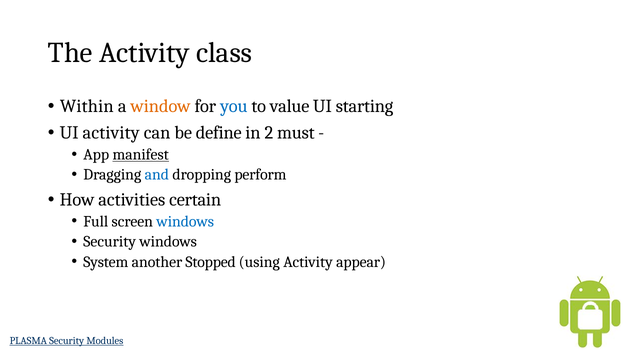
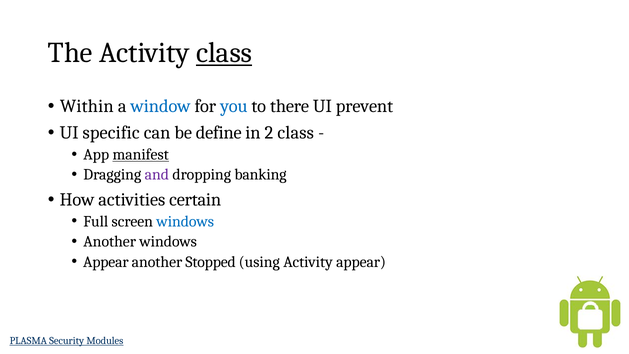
class at (224, 53) underline: none -> present
window colour: orange -> blue
value: value -> there
starting: starting -> prevent
UI activity: activity -> specific
2 must: must -> class
and colour: blue -> purple
perform: perform -> banking
Security at (110, 242): Security -> Another
System at (106, 262): System -> Appear
